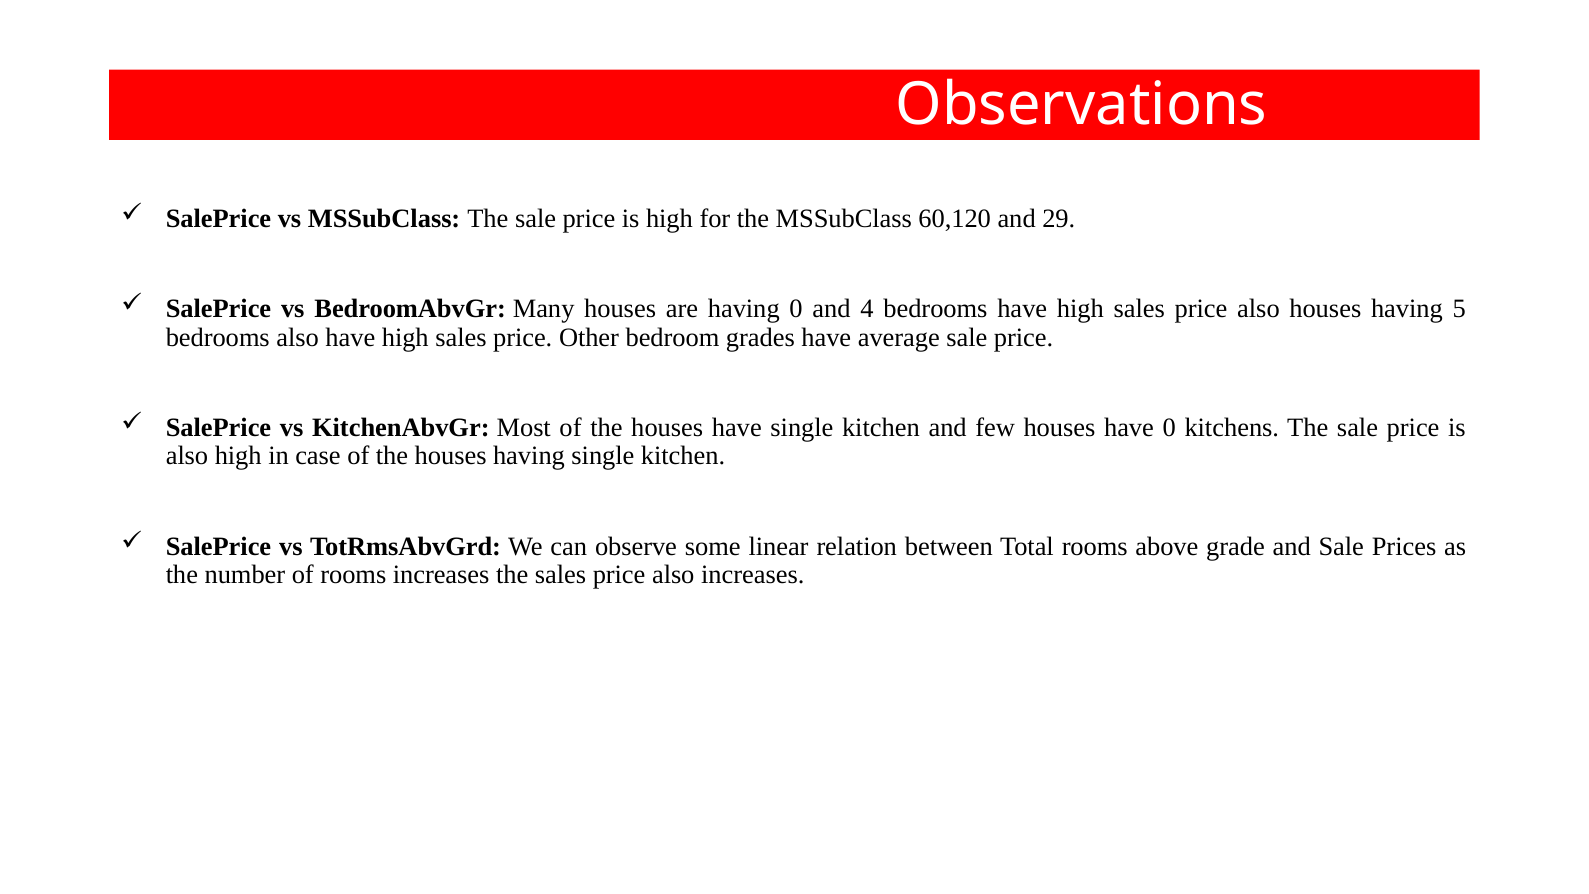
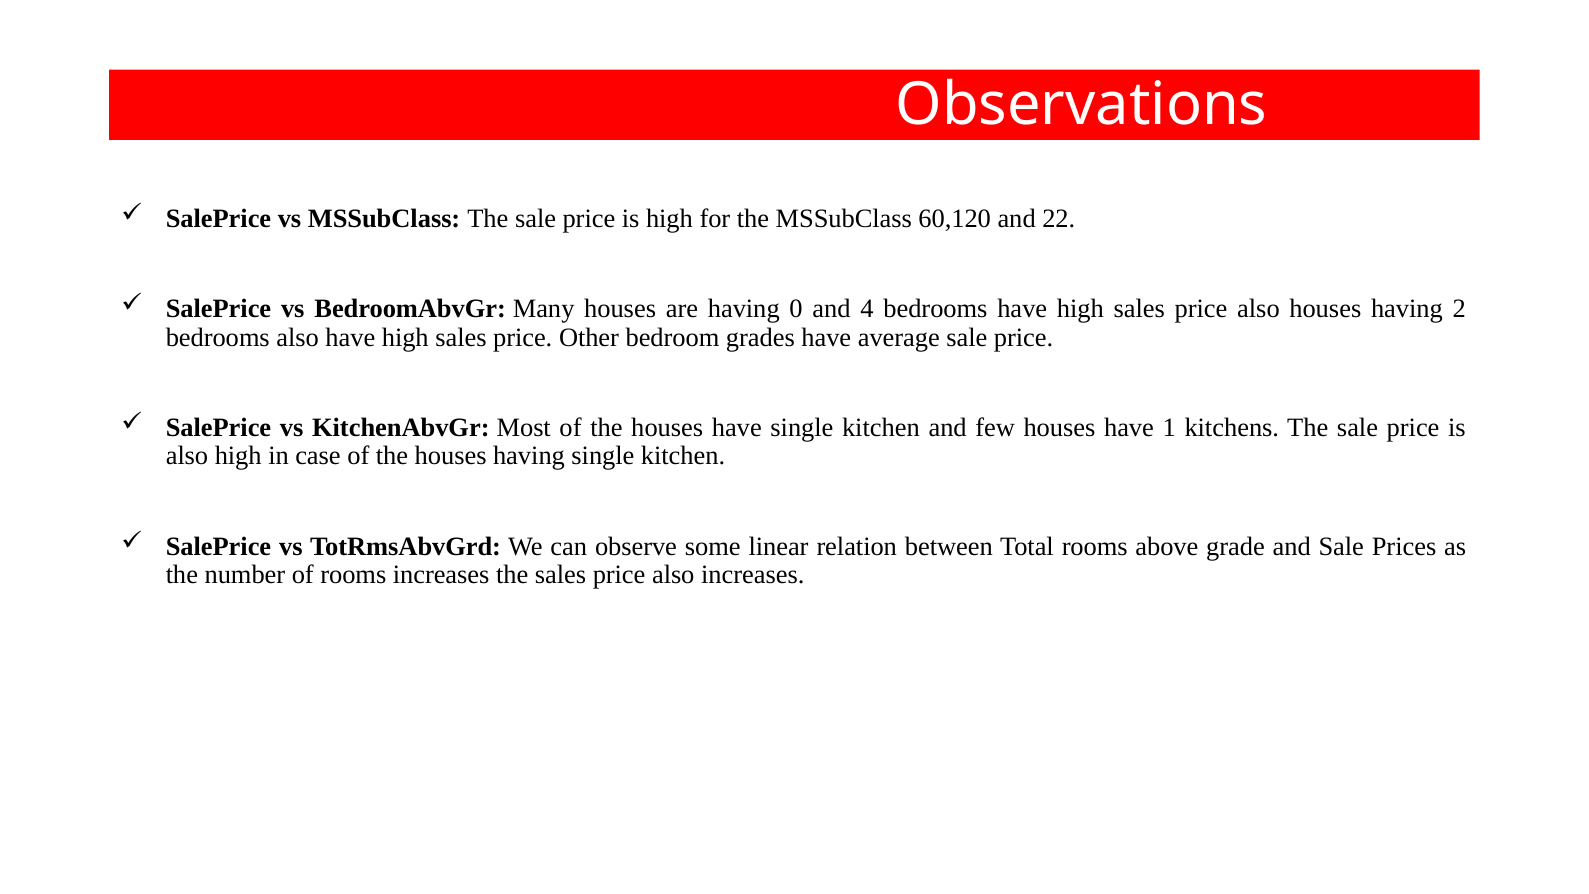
29: 29 -> 22
5: 5 -> 2
have 0: 0 -> 1
